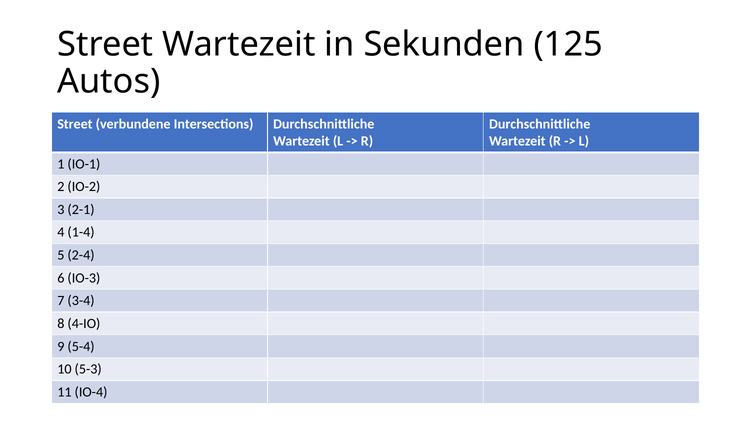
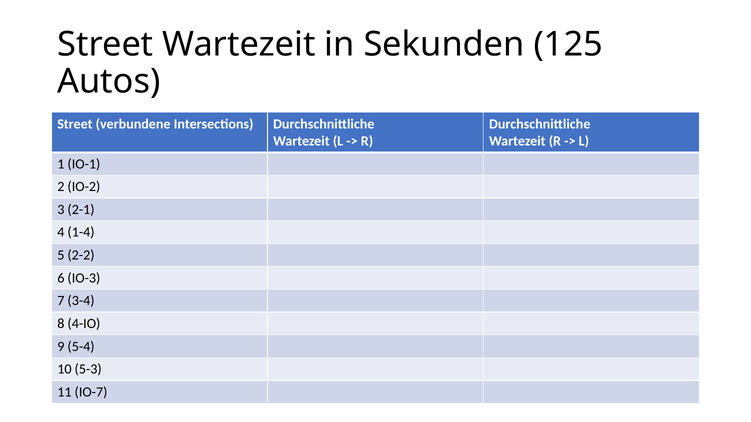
2-4: 2-4 -> 2-2
IO-4: IO-4 -> IO-7
